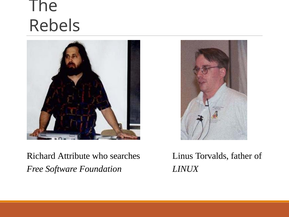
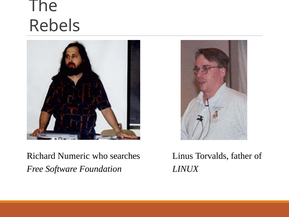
Attribute: Attribute -> Numeric
